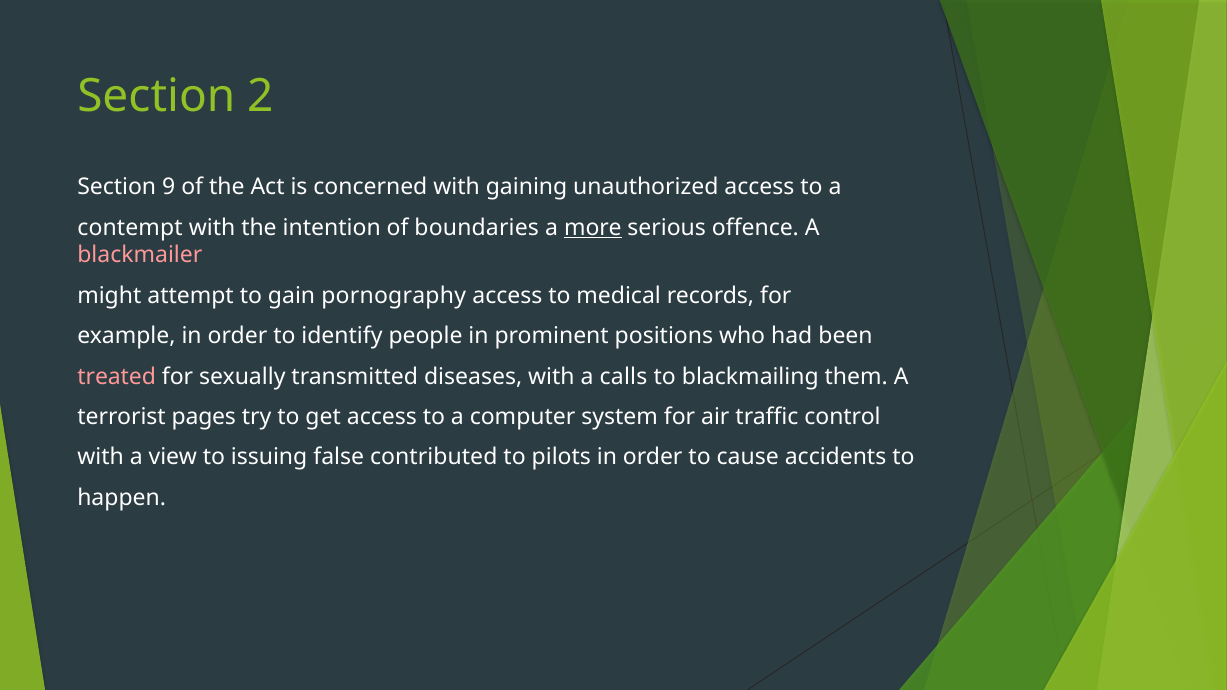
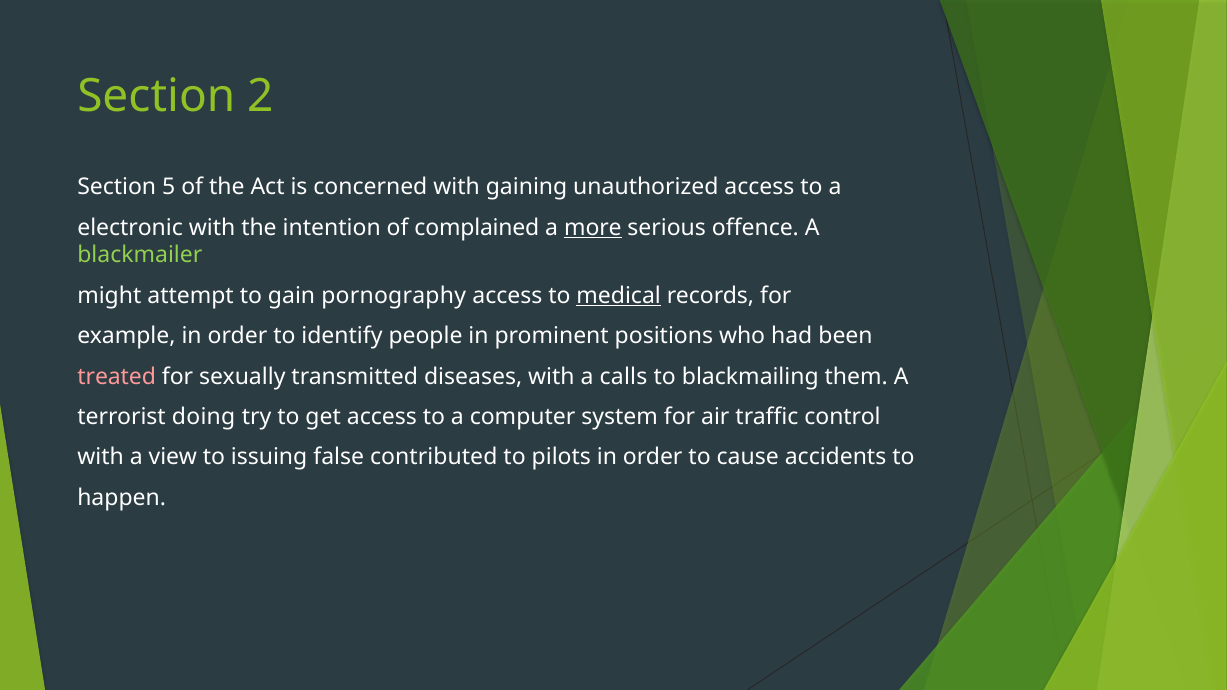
9: 9 -> 5
contempt: contempt -> electronic
boundaries: boundaries -> complained
blackmailer colour: pink -> light green
medical underline: none -> present
pages: pages -> doing
